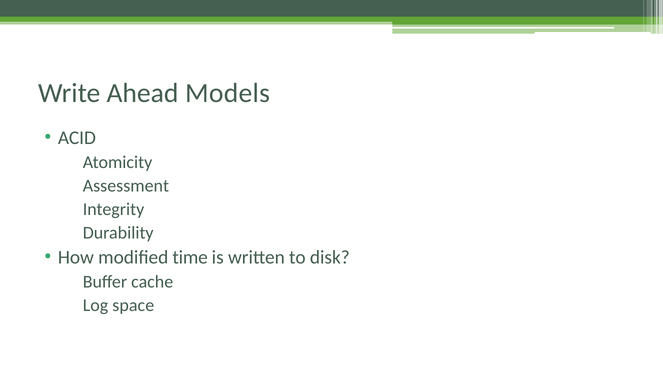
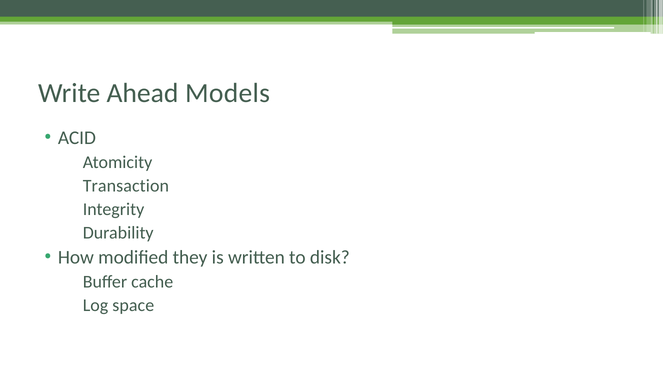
Assessment: Assessment -> Transaction
time: time -> they
